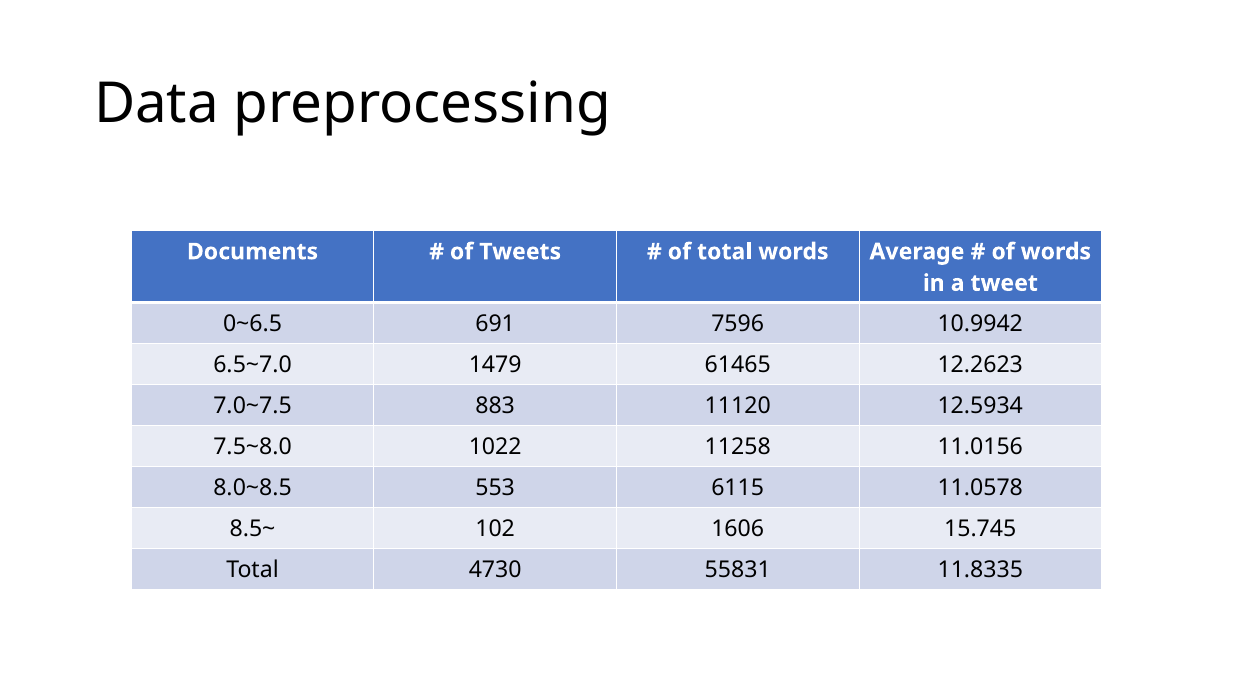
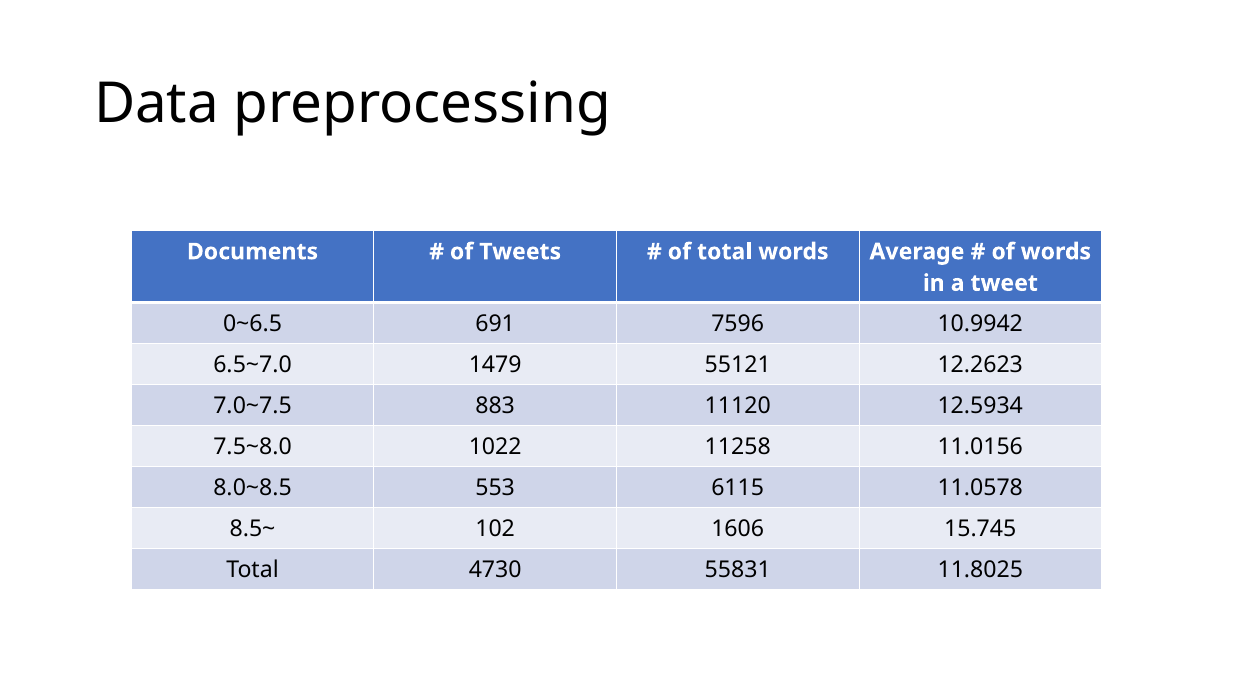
61465: 61465 -> 55121
11.8335: 11.8335 -> 11.8025
